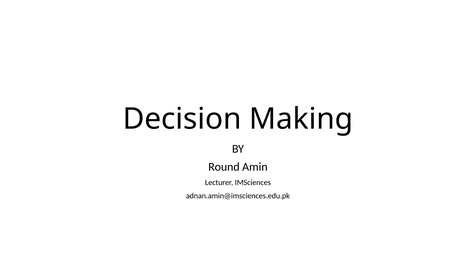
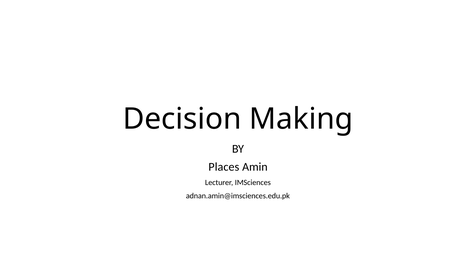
Round: Round -> Places
